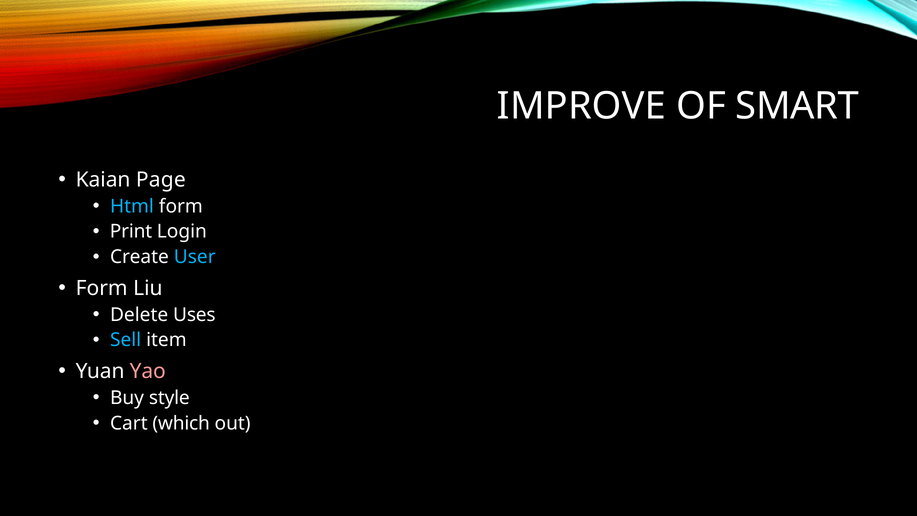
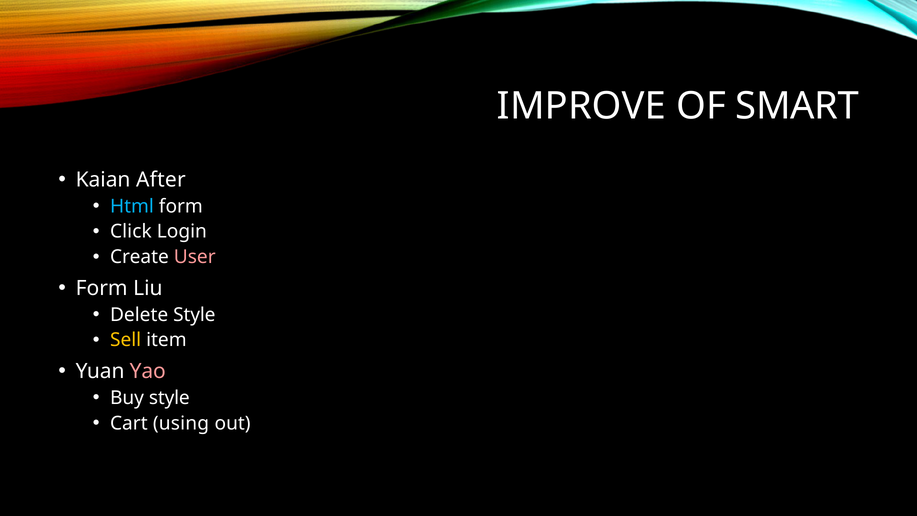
Page: Page -> After
Print: Print -> Click
User colour: light blue -> pink
Delete Uses: Uses -> Style
Sell colour: light blue -> yellow
which: which -> using
